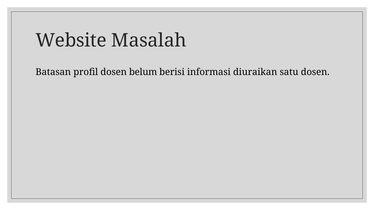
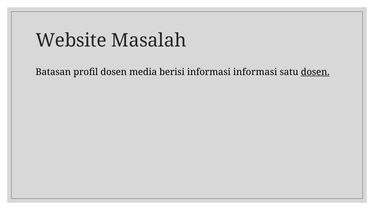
belum: belum -> media
informasi diuraikan: diuraikan -> informasi
dosen at (315, 72) underline: none -> present
